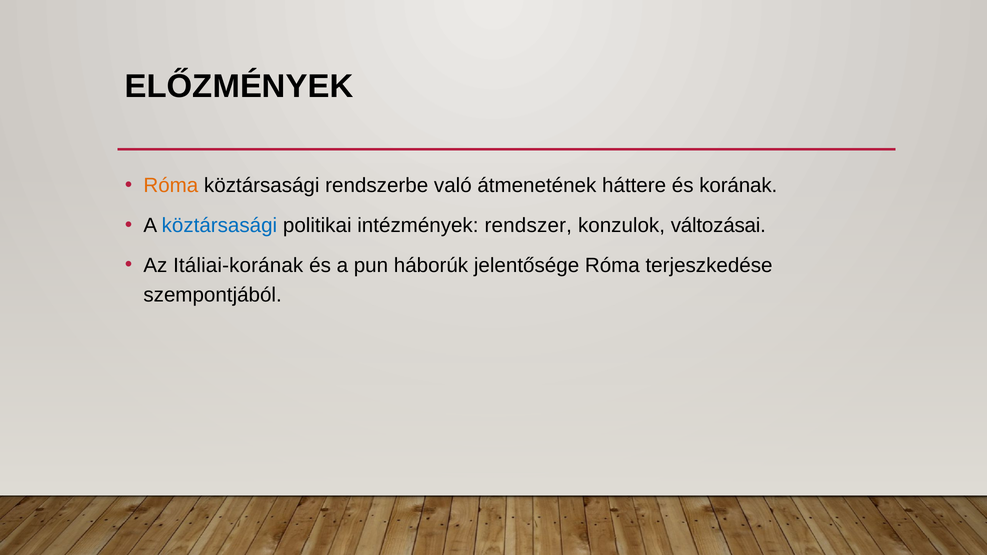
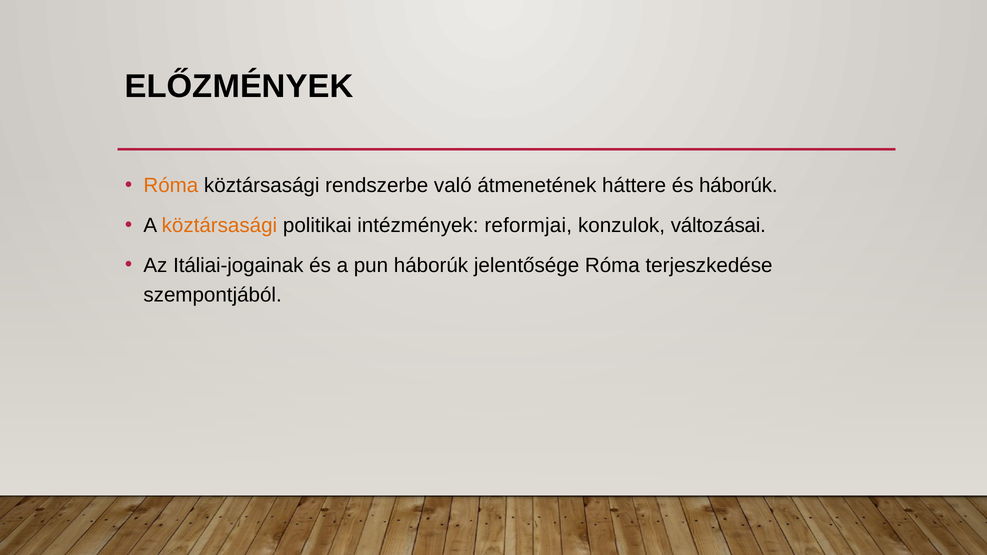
és korának: korának -> háborúk
köztársasági at (219, 225) colour: blue -> orange
rendszer: rendszer -> reformjai
Itáliai-korának: Itáliai-korának -> Itáliai-jogainak
